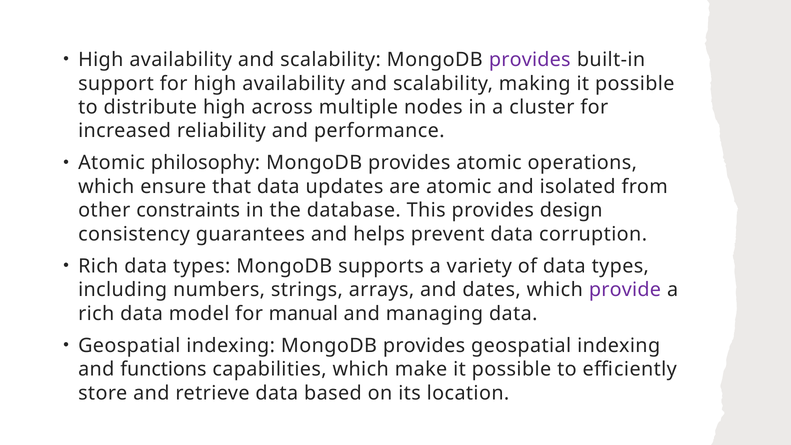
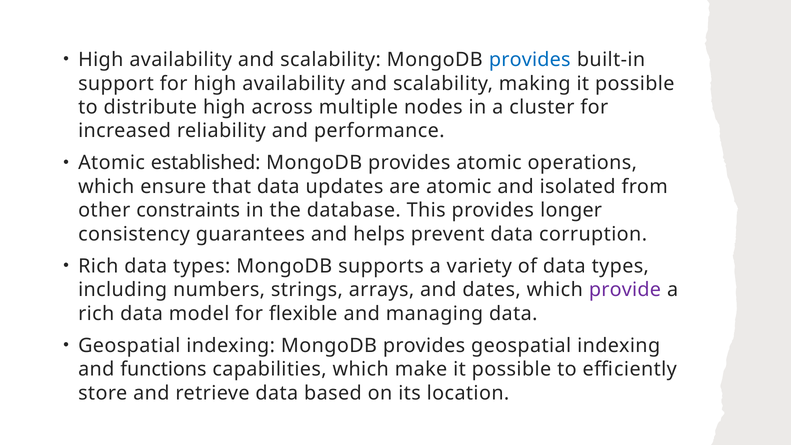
provides at (530, 60) colour: purple -> blue
philosophy: philosophy -> established
design: design -> longer
manual: manual -> flexible
